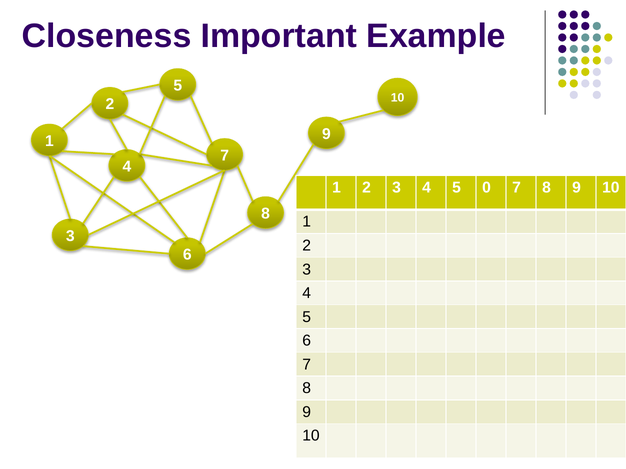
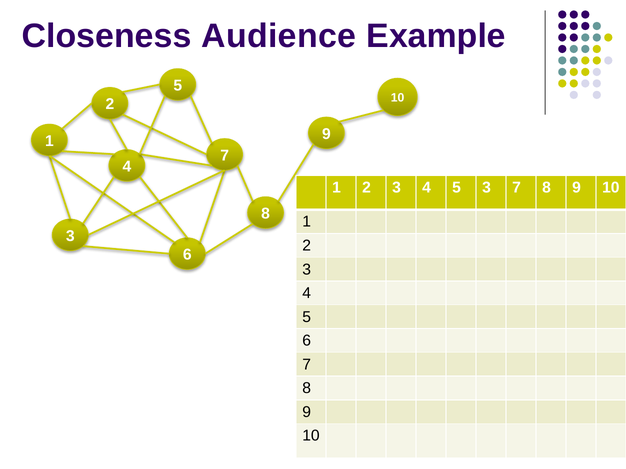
Important: Important -> Audience
5 0: 0 -> 3
